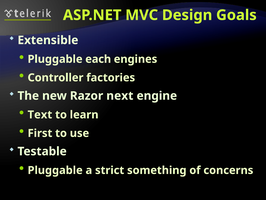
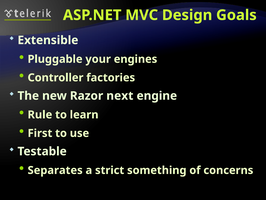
each: each -> your
Text: Text -> Rule
Pluggable at (55, 170): Pluggable -> Separates
